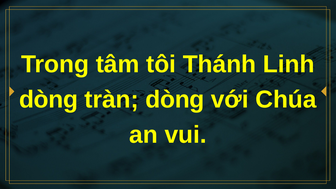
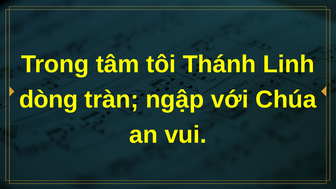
tràn dòng: dòng -> ngập
